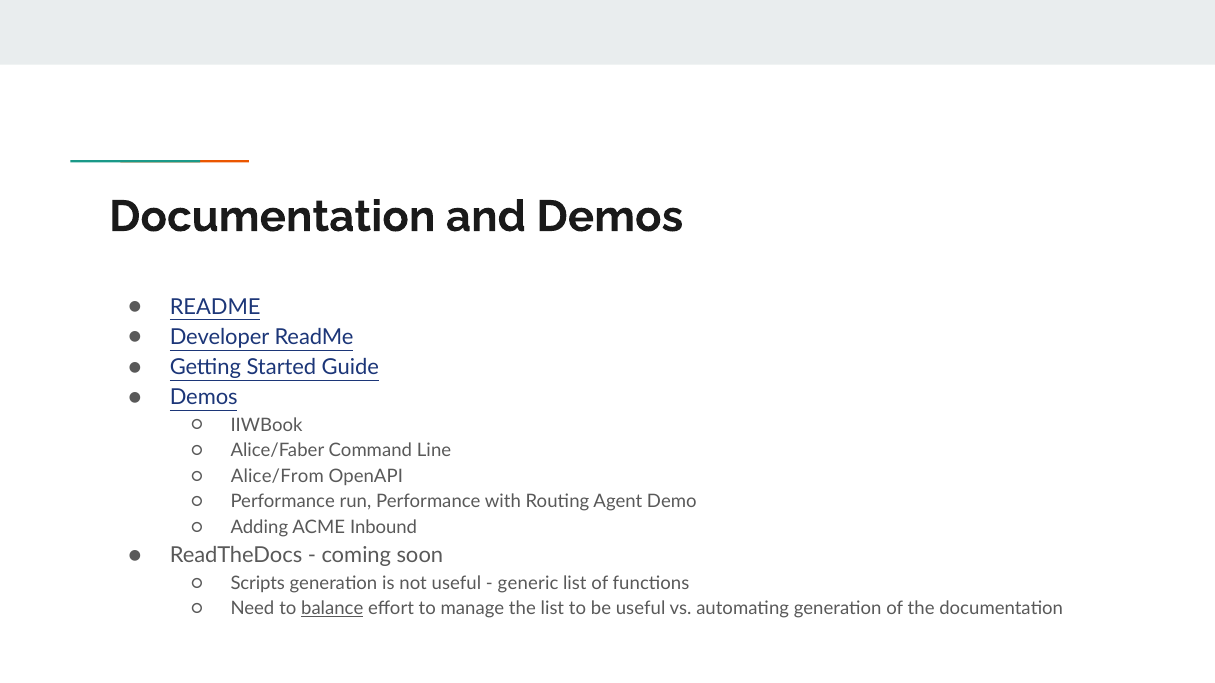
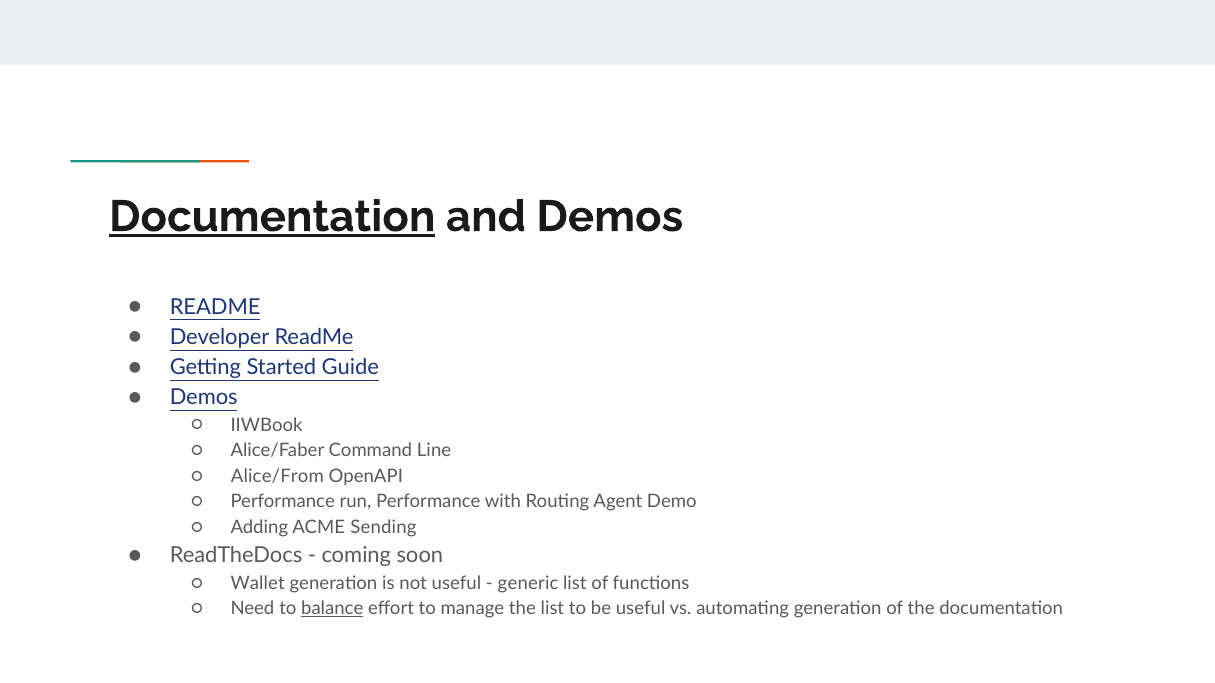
Documentation at (272, 217) underline: none -> present
Inbound: Inbound -> Sending
Scripts: Scripts -> Wallet
